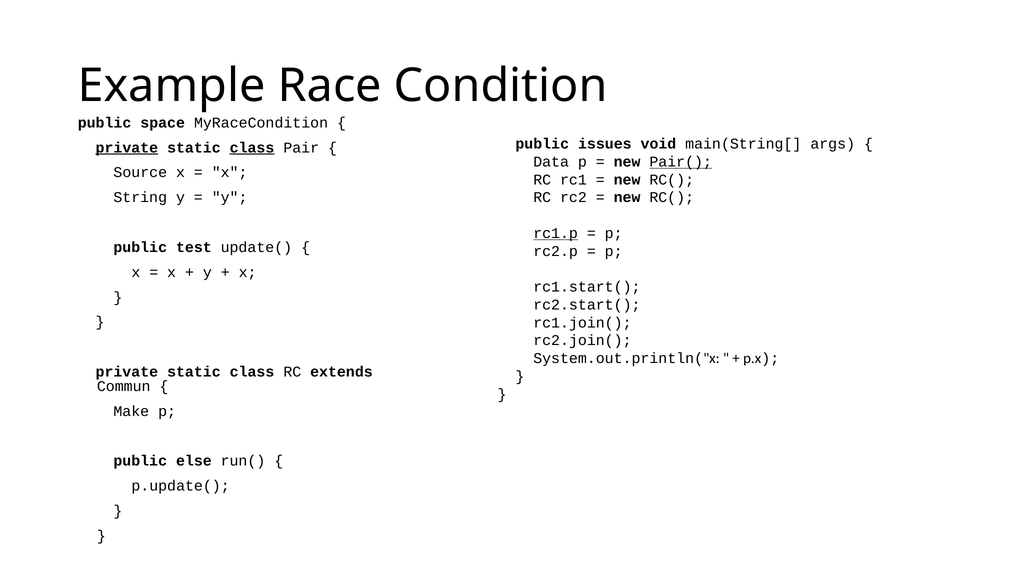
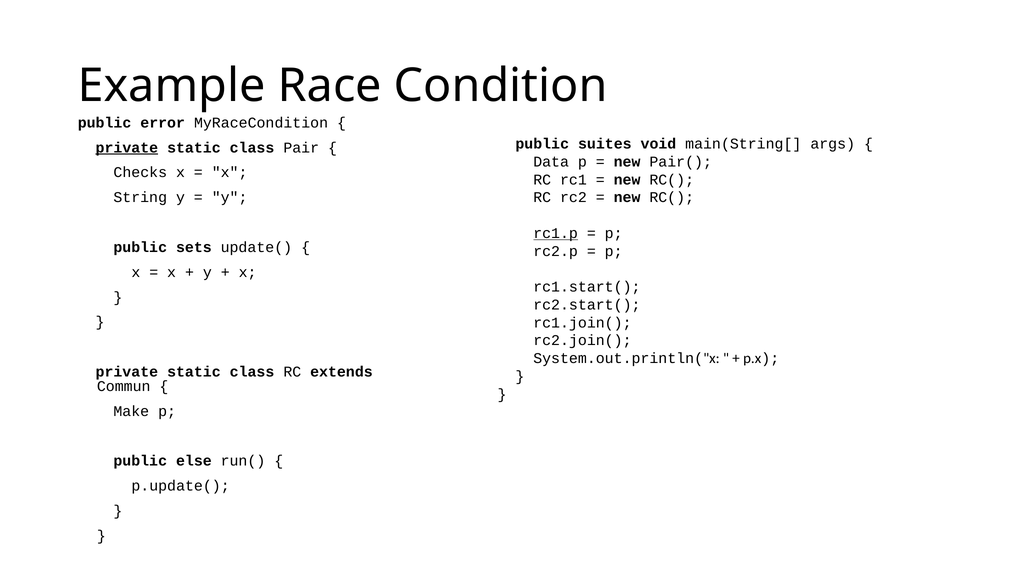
space: space -> error
issues: issues -> suites
class at (252, 148) underline: present -> none
Pair( underline: present -> none
Source: Source -> Checks
test: test -> sets
